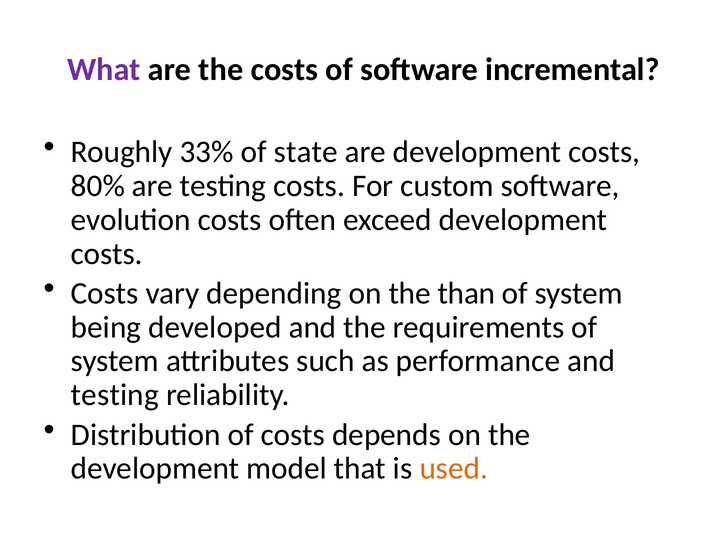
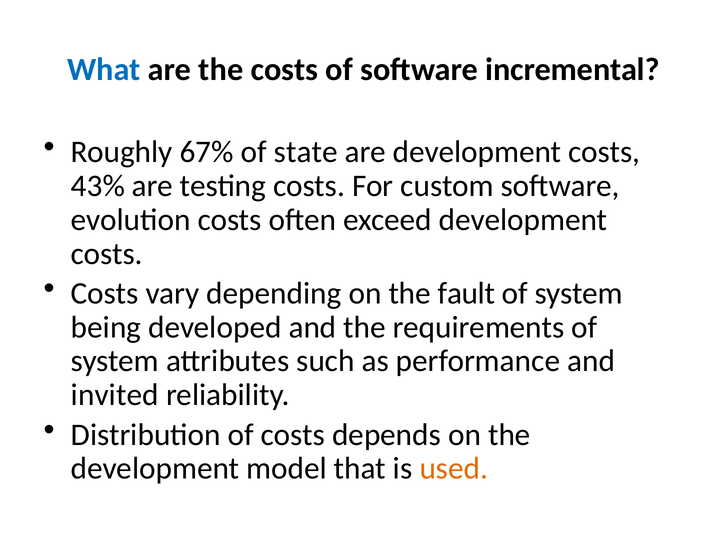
What colour: purple -> blue
33%: 33% -> 67%
80%: 80% -> 43%
than: than -> fault
testing at (115, 394): testing -> invited
